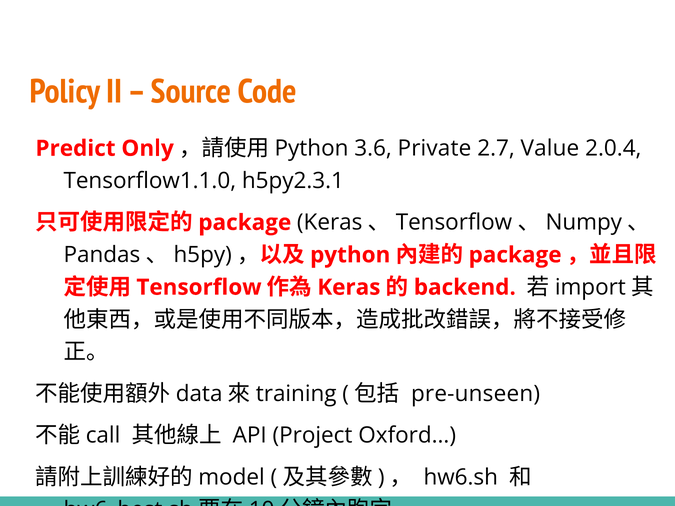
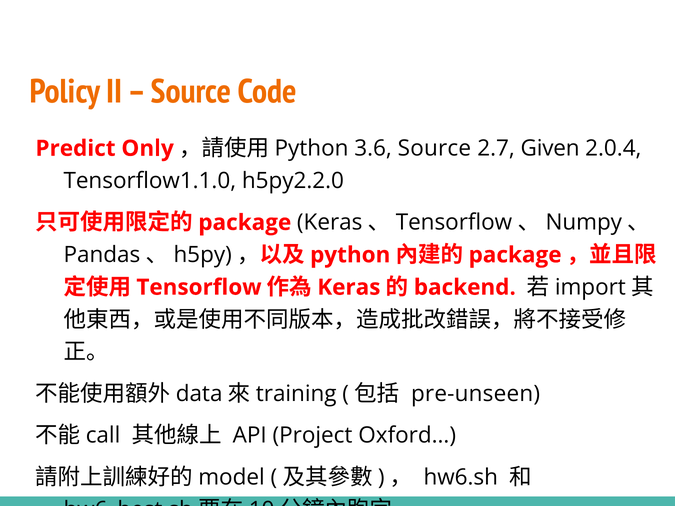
3.6 Private: Private -> Source
Value: Value -> Given
h5py2.3.1: h5py2.3.1 -> h5py2.2.0
